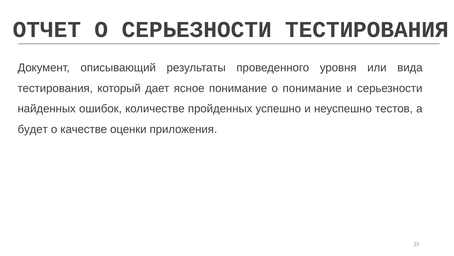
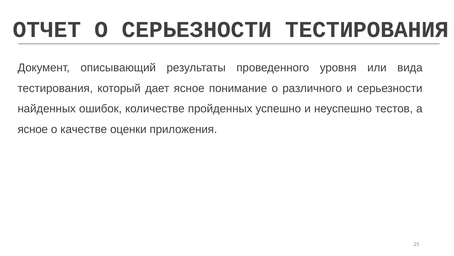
о понимание: понимание -> различного
будет at (33, 129): будет -> ясное
